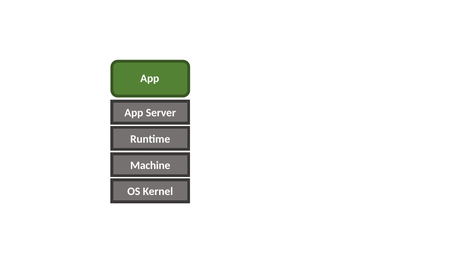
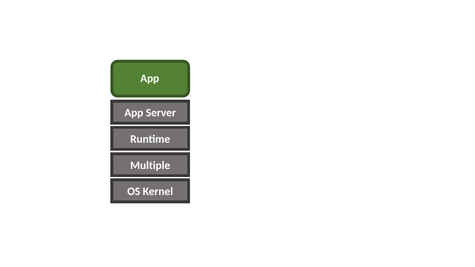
Machine: Machine -> Multiple
